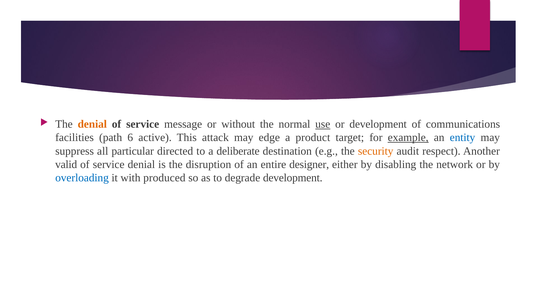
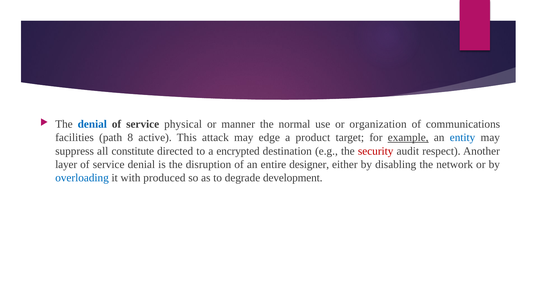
denial at (92, 124) colour: orange -> blue
message: message -> physical
without: without -> manner
use underline: present -> none
or development: development -> organization
6: 6 -> 8
particular: particular -> constitute
deliberate: deliberate -> encrypted
security colour: orange -> red
valid: valid -> layer
